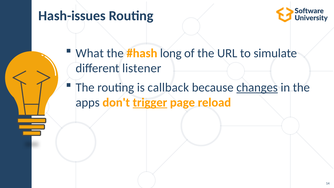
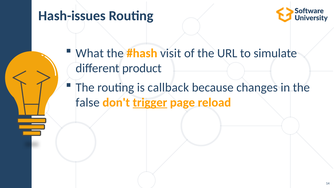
long: long -> visit
listener: listener -> product
changes underline: present -> none
apps: apps -> false
